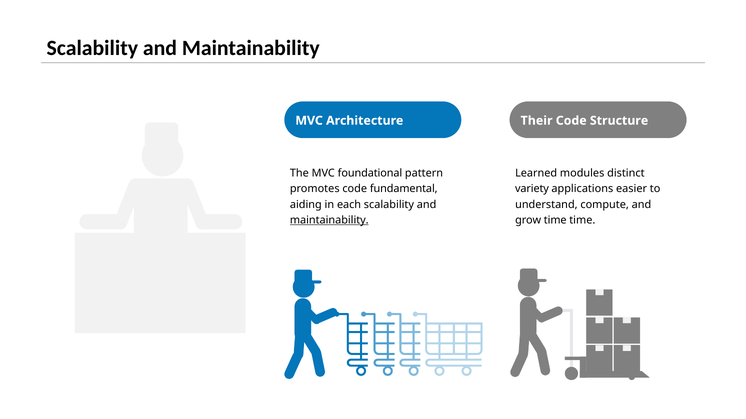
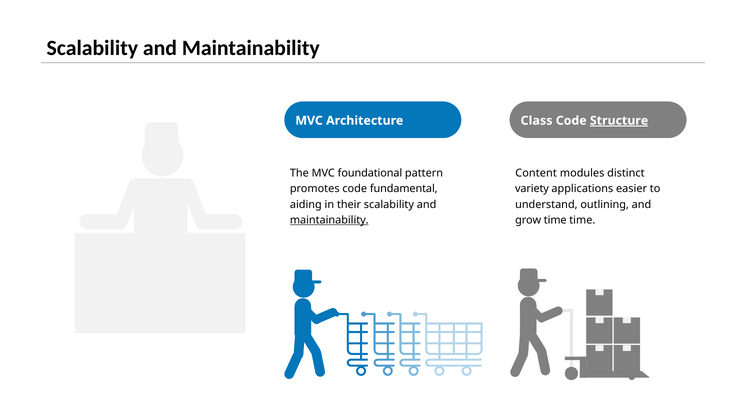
Their: Their -> Class
Structure underline: none -> present
Learned: Learned -> Content
each: each -> their
compute: compute -> outlining
